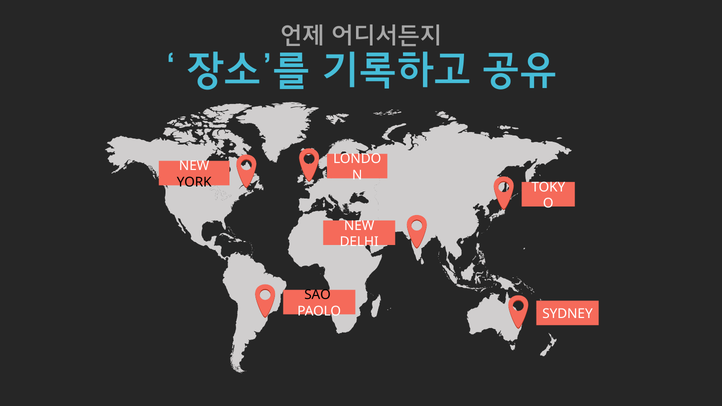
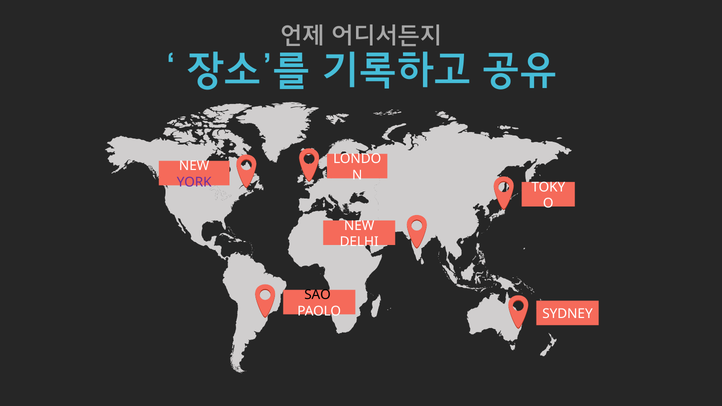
YORK colour: black -> purple
